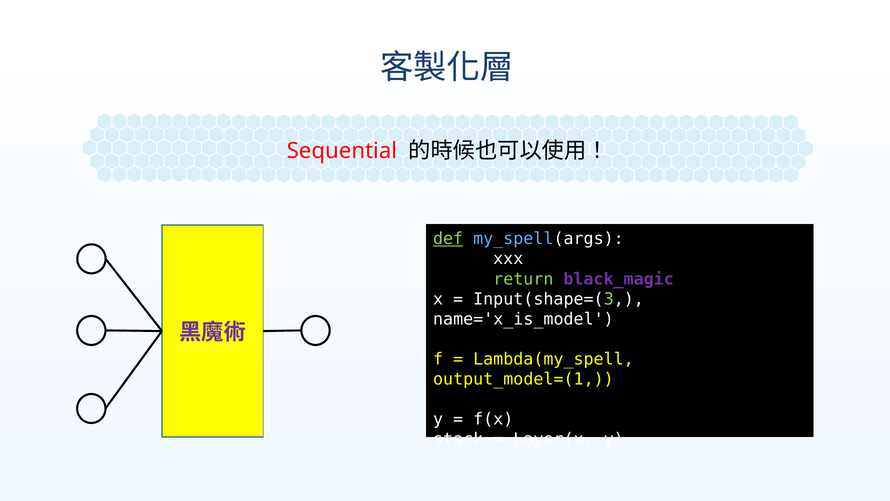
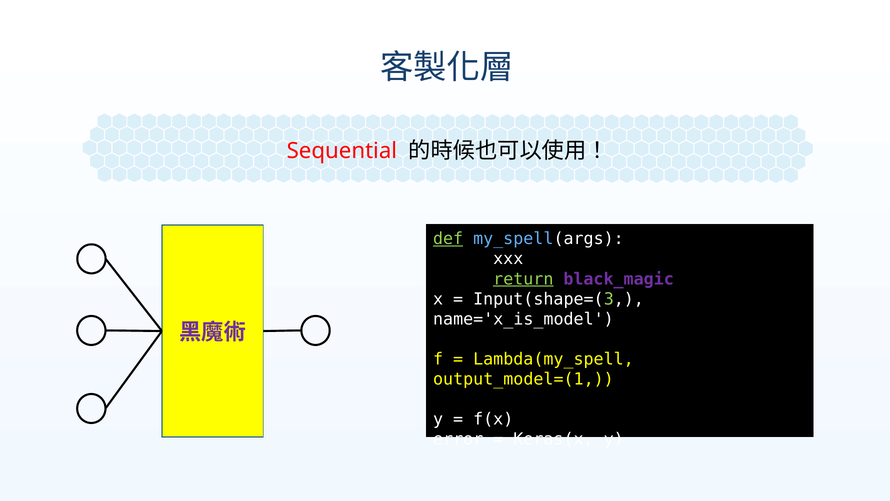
return underline: none -> present
stack: stack -> error
Layer(x: Layer(x -> Keras(x
